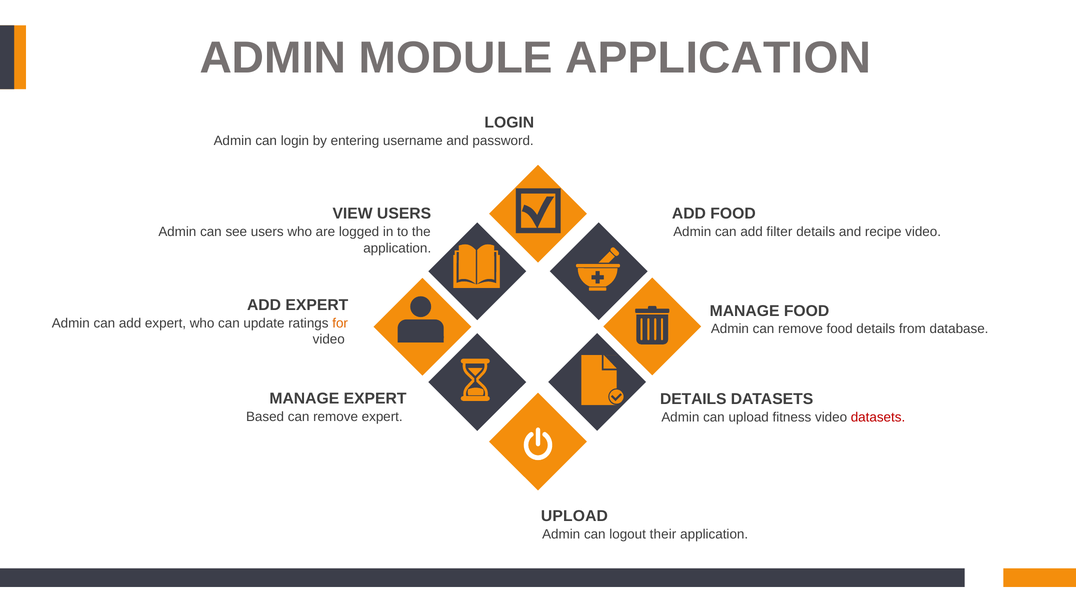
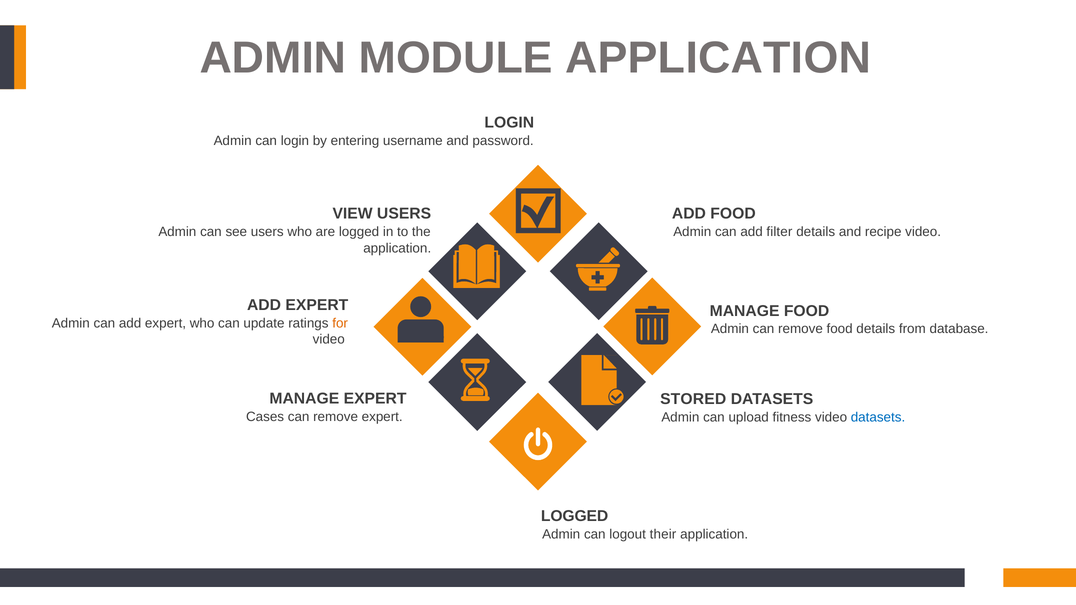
DETAILS at (693, 399): DETAILS -> STORED
Based: Based -> Cases
datasets at (878, 418) colour: red -> blue
UPLOAD at (574, 516): UPLOAD -> LOGGED
